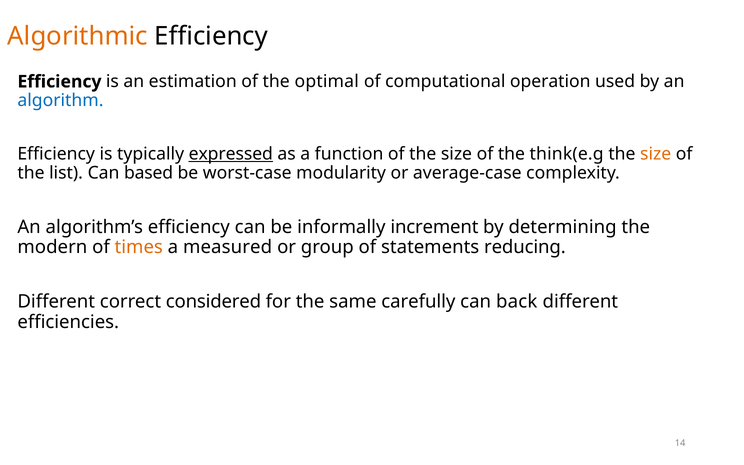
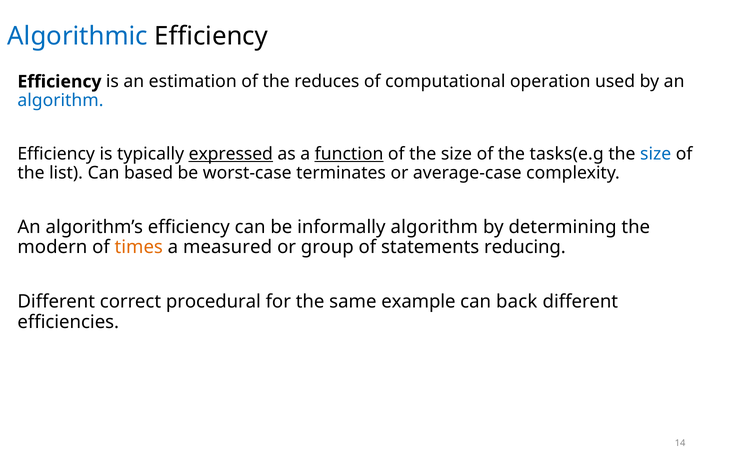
Algorithmic colour: orange -> blue
optimal: optimal -> reduces
function underline: none -> present
think(e.g: think(e.g -> tasks(e.g
size at (656, 154) colour: orange -> blue
modularity: modularity -> terminates
informally increment: increment -> algorithm
considered: considered -> procedural
carefully: carefully -> example
